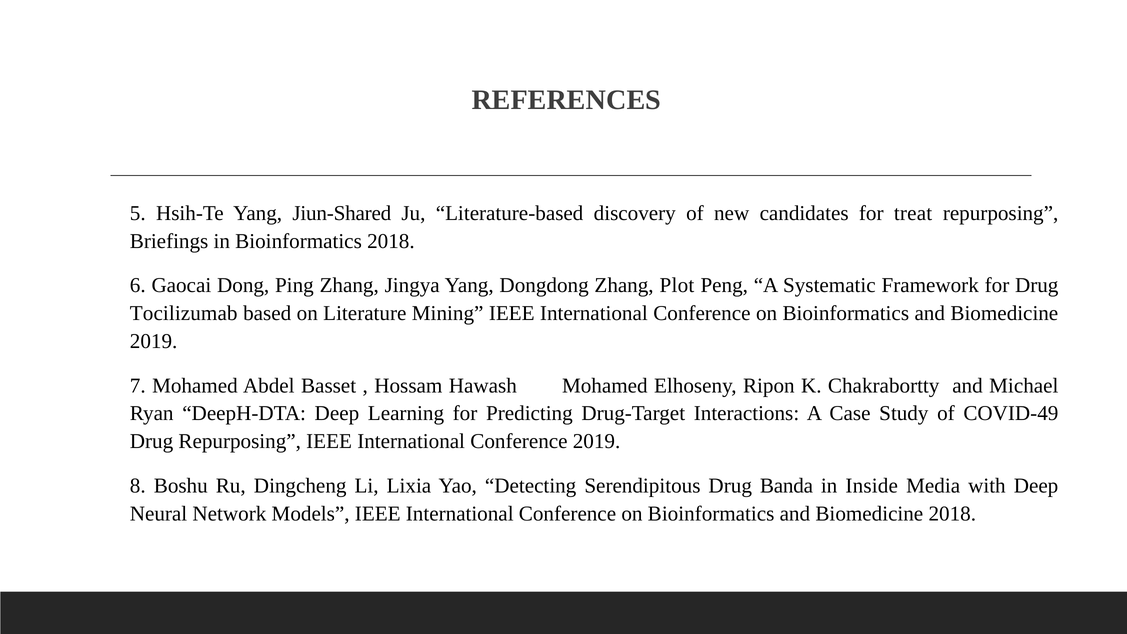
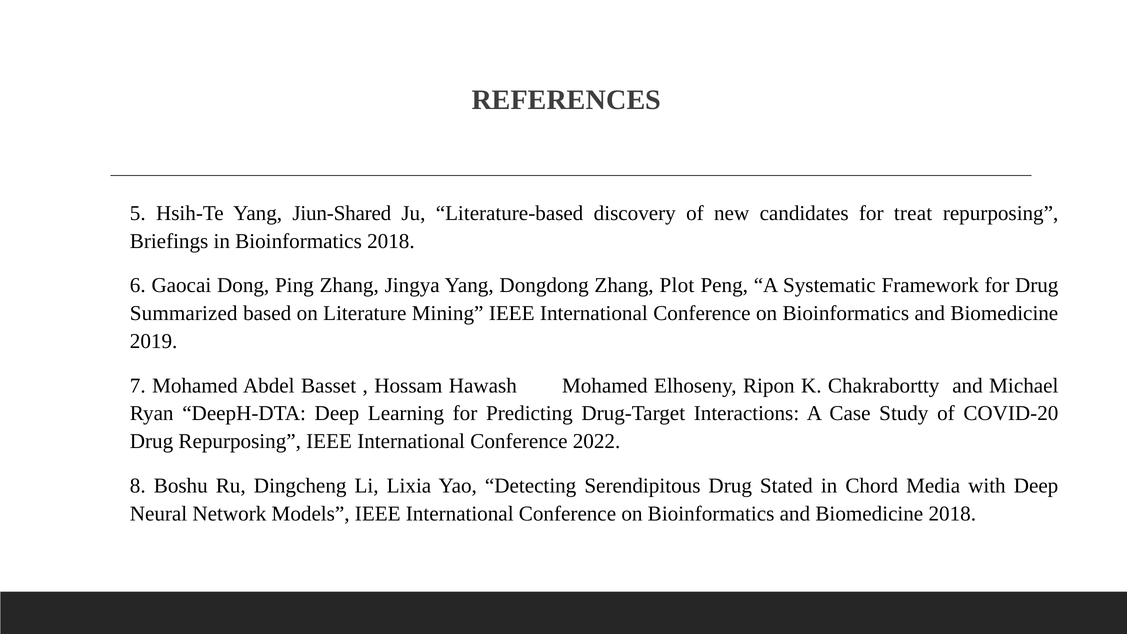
Tocilizumab: Tocilizumab -> Summarized
COVID-49: COVID-49 -> COVID-20
Conference 2019: 2019 -> 2022
Banda: Banda -> Stated
Inside: Inside -> Chord
